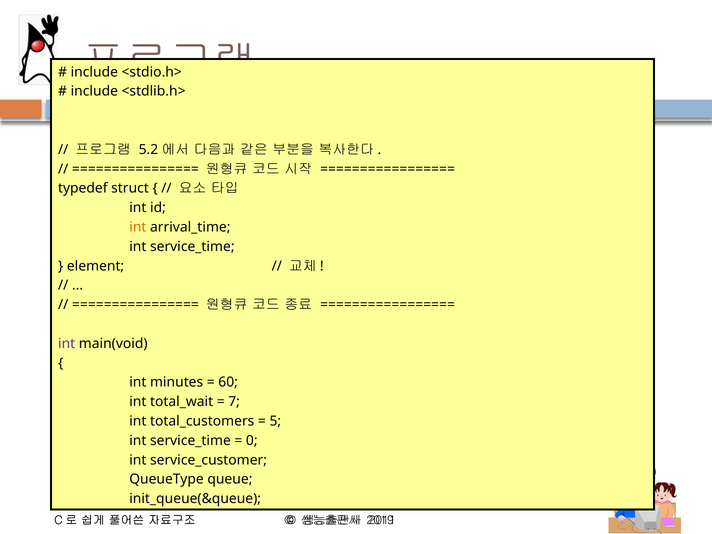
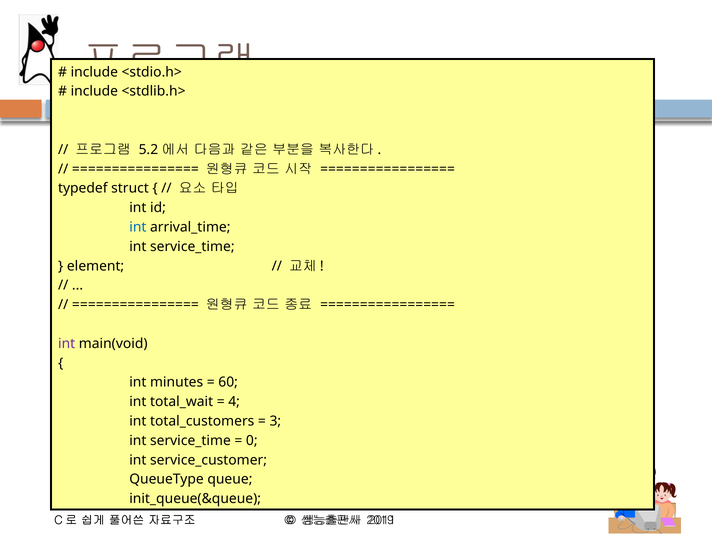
int at (138, 227) colour: orange -> blue
7: 7 -> 4
5: 5 -> 3
